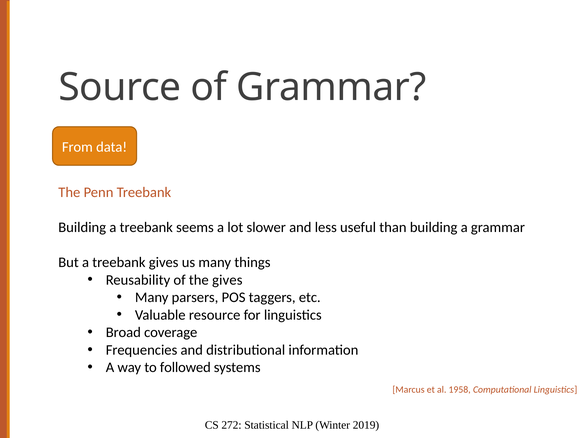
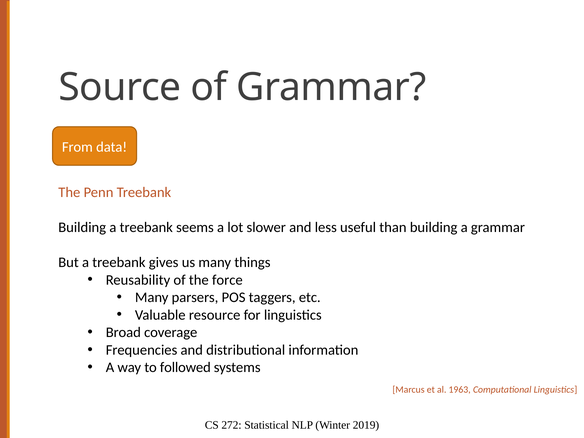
the gives: gives -> force
1958: 1958 -> 1963
